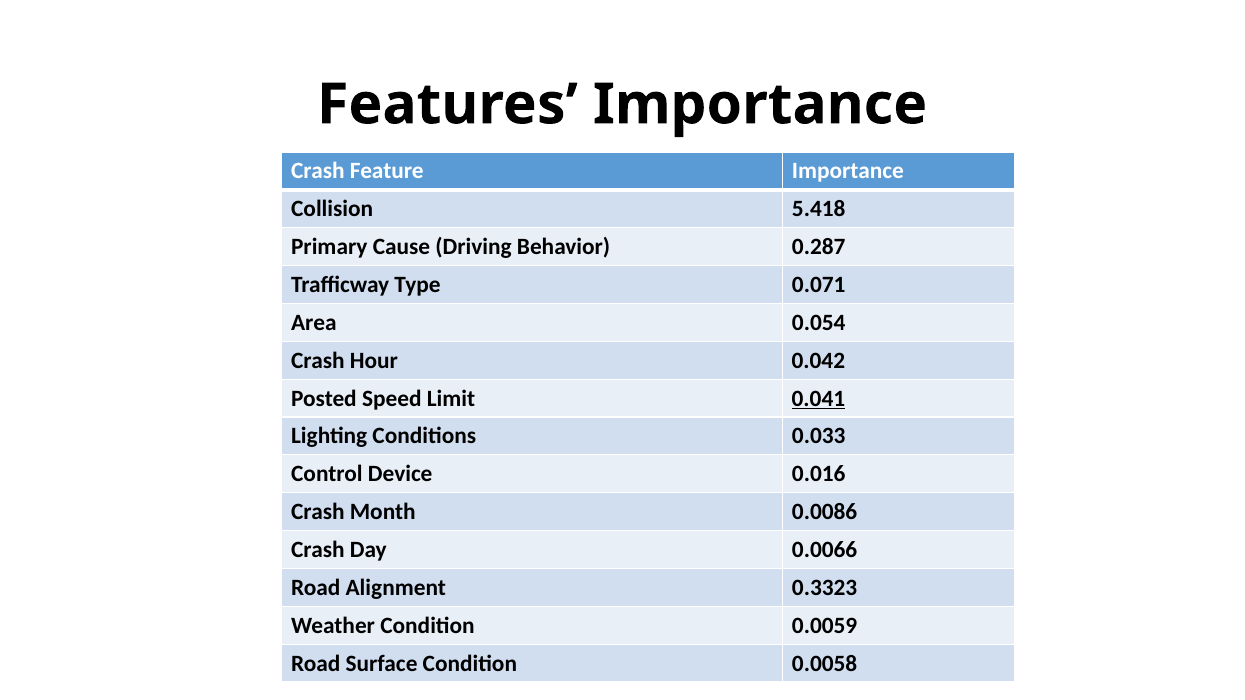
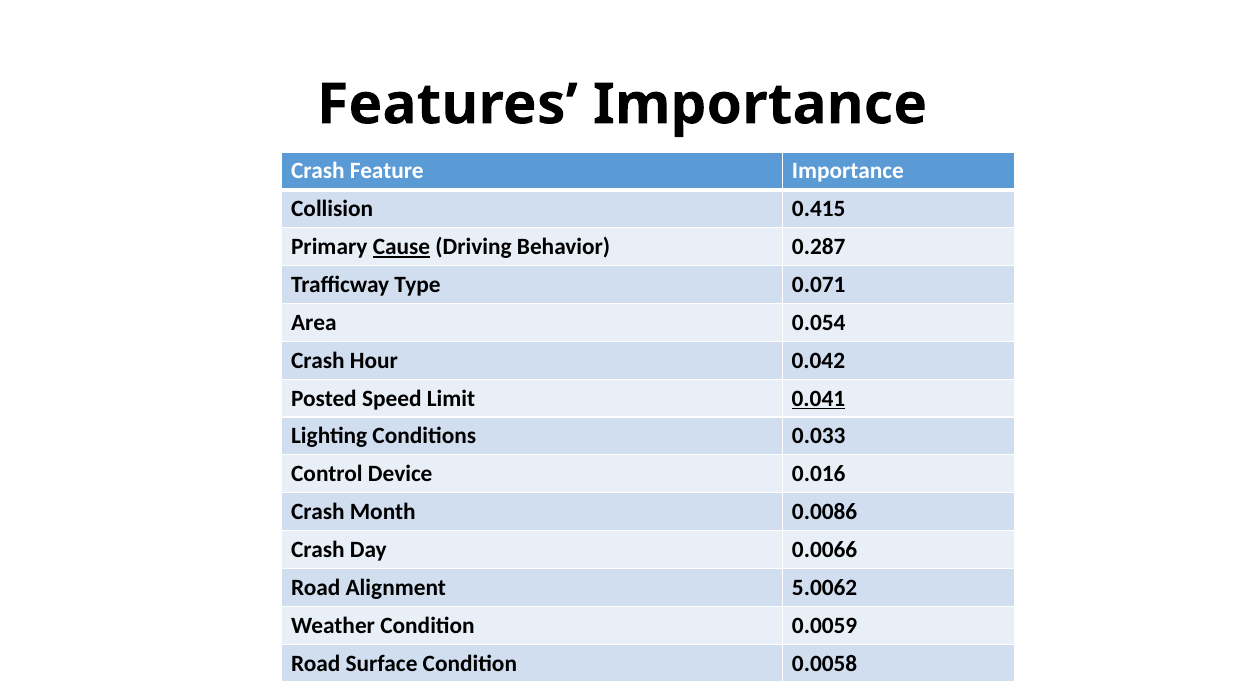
5.418: 5.418 -> 0.415
Cause underline: none -> present
0.3323: 0.3323 -> 5.0062
